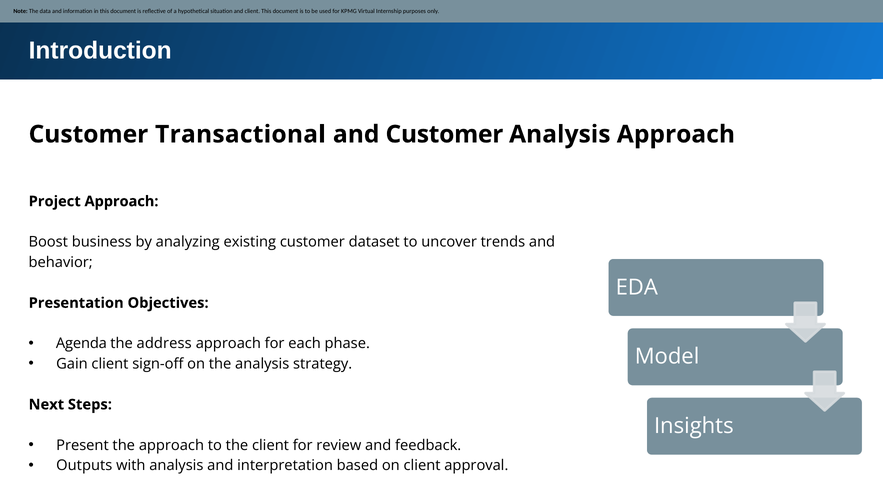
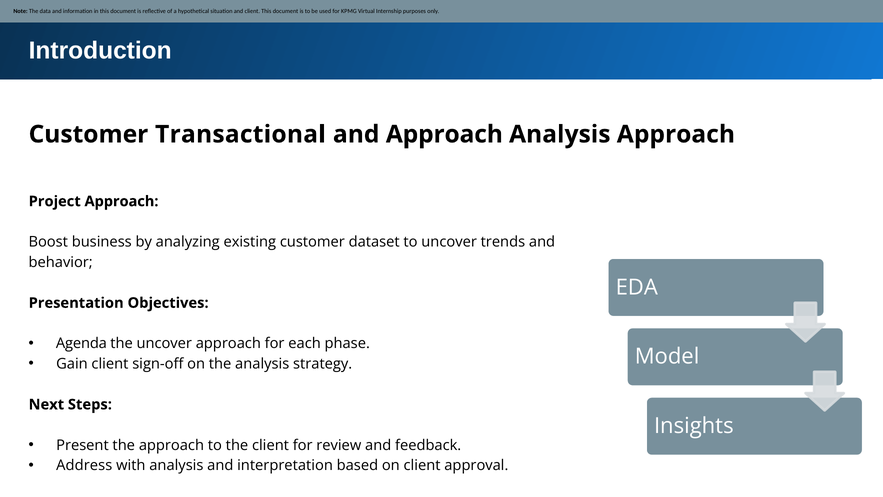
and Customer: Customer -> Approach
the address: address -> uncover
Outputs: Outputs -> Address
